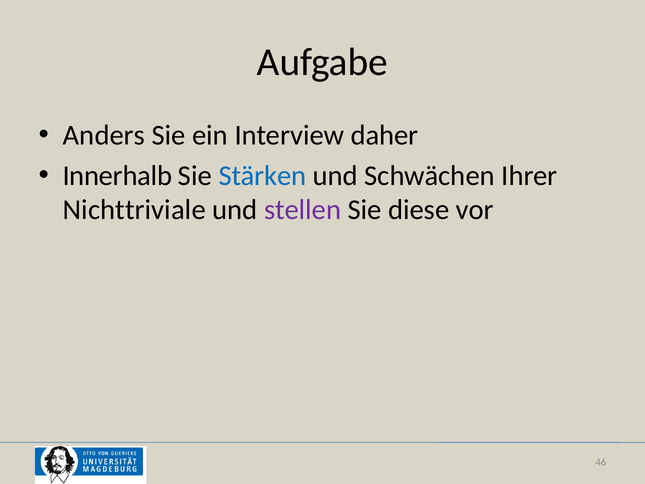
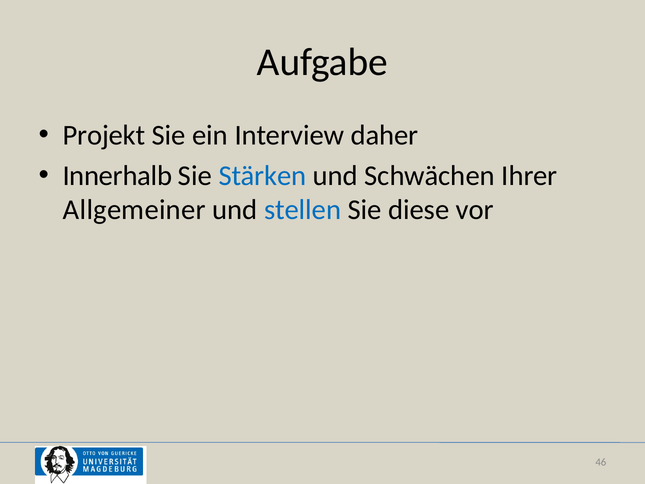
Anders: Anders -> Projekt
Nichttriviale: Nichttriviale -> Allgemeiner
stellen colour: purple -> blue
